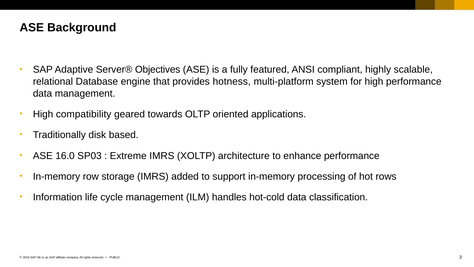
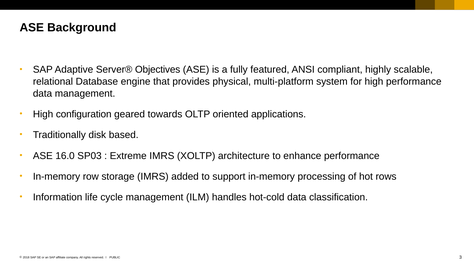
hotness: hotness -> physical
compatibility: compatibility -> configuration
